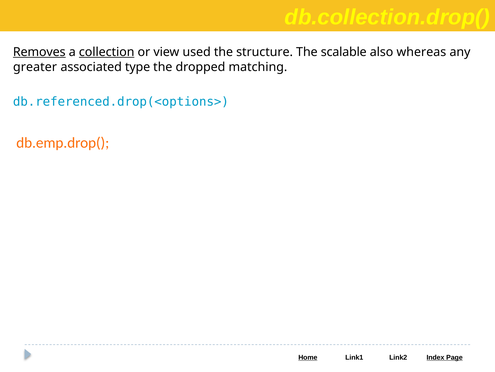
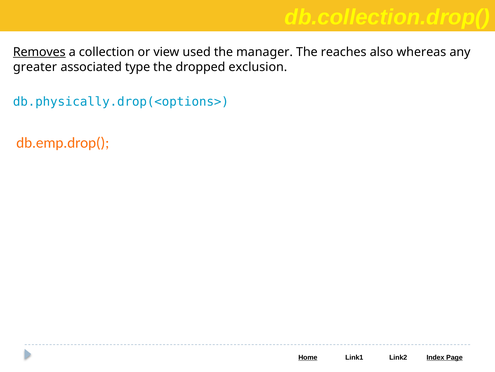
collection underline: present -> none
structure: structure -> manager
scalable: scalable -> reaches
matching: matching -> exclusion
db.referenced.drop(<options>: db.referenced.drop(<options> -> db.physically.drop(<options>
